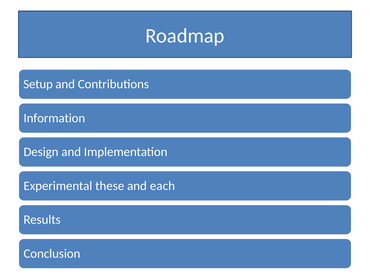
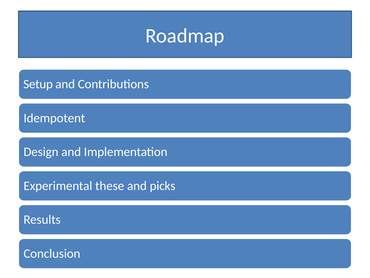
Information: Information -> Idempotent
each: each -> picks
